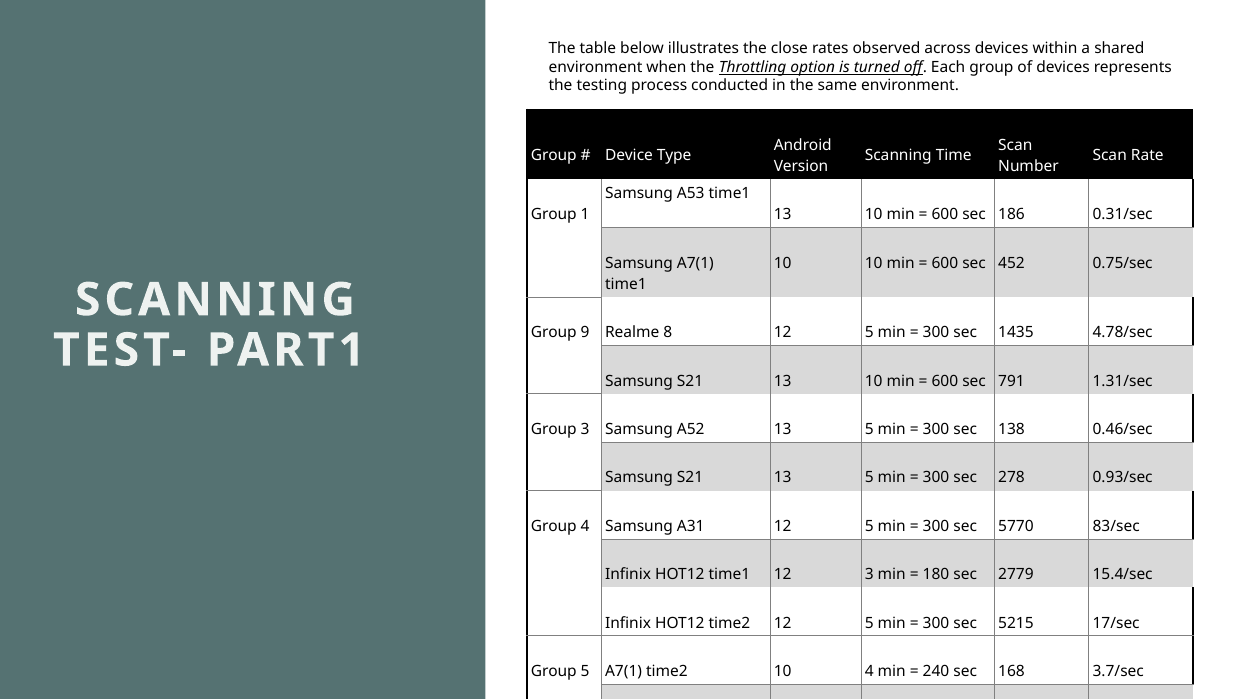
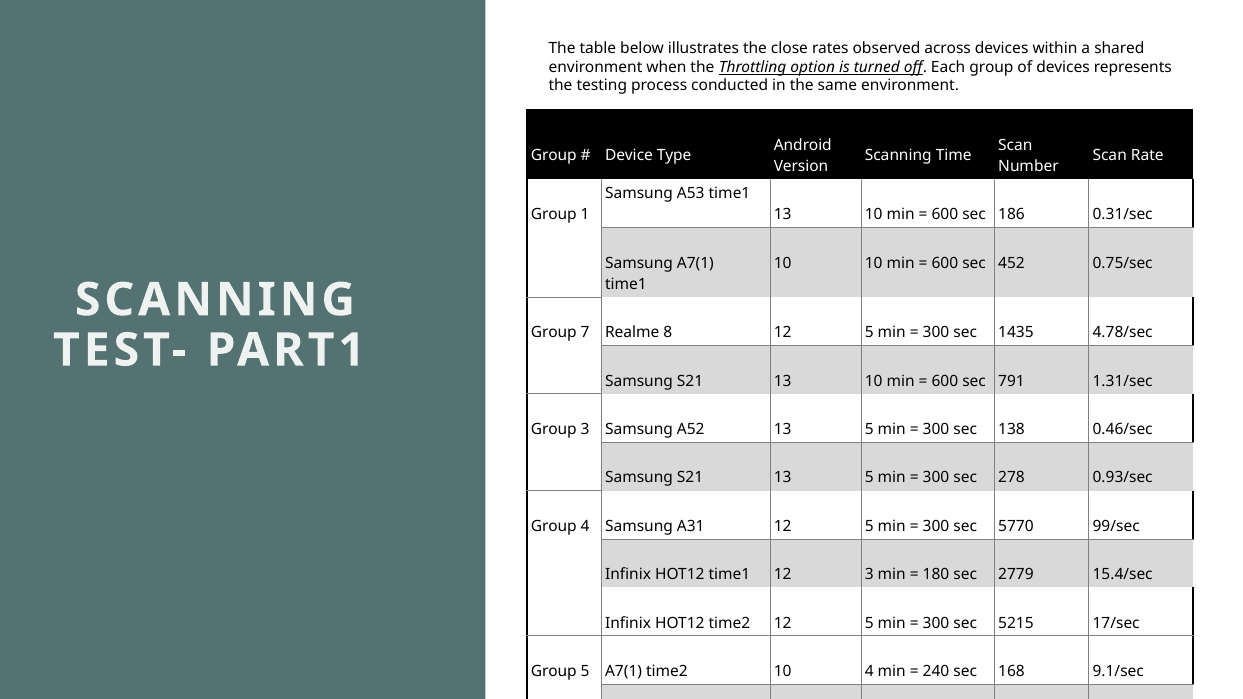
9: 9 -> 7
83/sec: 83/sec -> 99/sec
3.7/sec: 3.7/sec -> 9.1/sec
